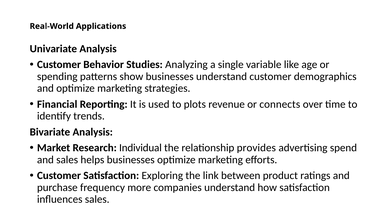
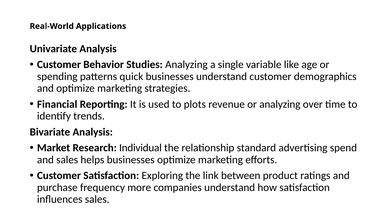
show: show -> quick
or connects: connects -> analyzing
provides: provides -> standard
